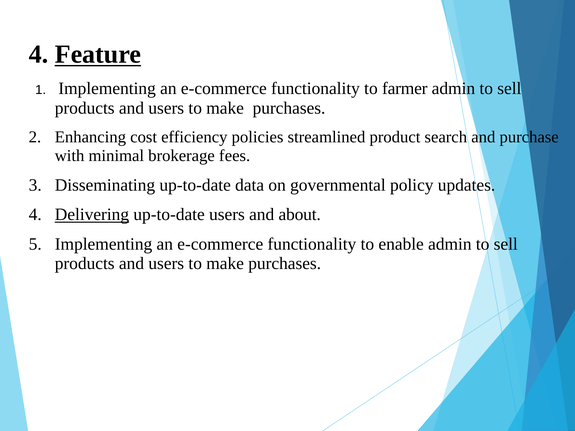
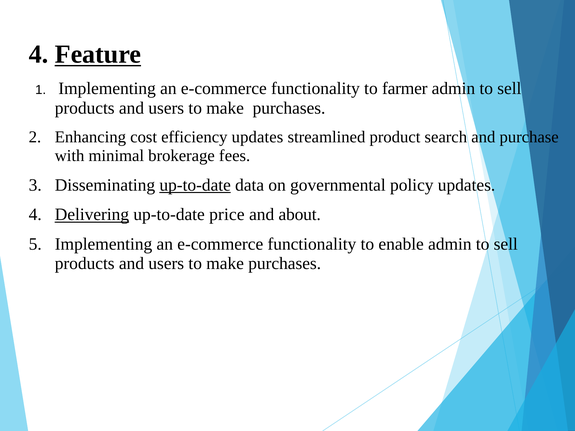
efficiency policies: policies -> updates
up-to-date at (195, 185) underline: none -> present
up-to-date users: users -> price
